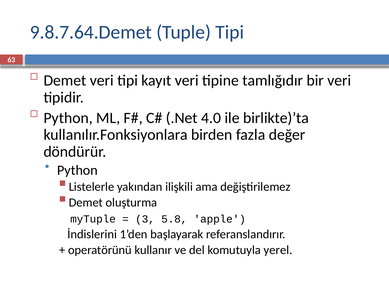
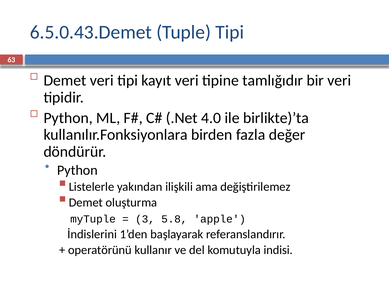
9.8.7.64.Demet: 9.8.7.64.Demet -> 6.5.0.43.Demet
yerel: yerel -> indisi
